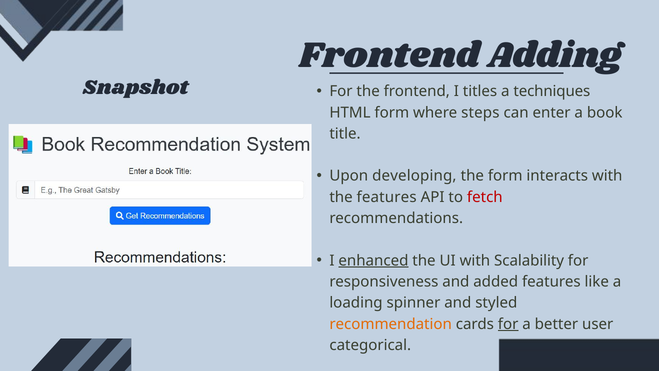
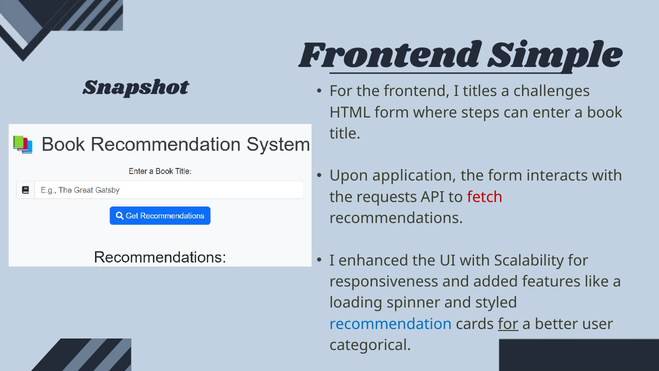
Adding: Adding -> Simple
techniques: techniques -> challenges
developing: developing -> application
the features: features -> requests
enhanced underline: present -> none
recommendation colour: orange -> blue
